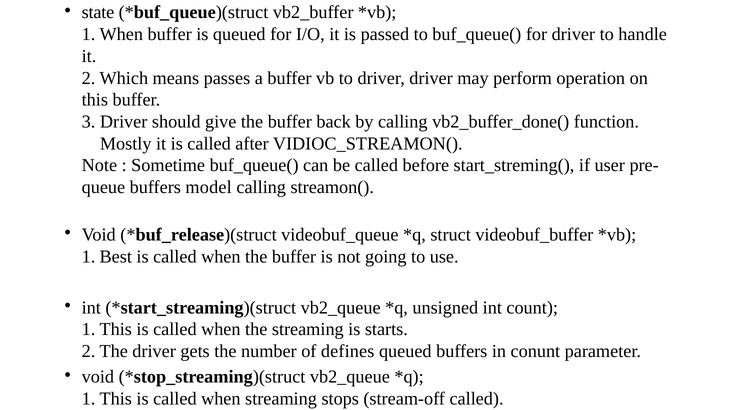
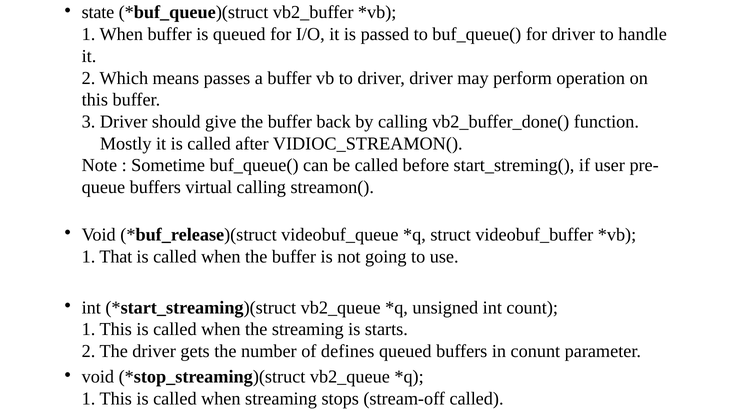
model: model -> virtual
Best: Best -> That
